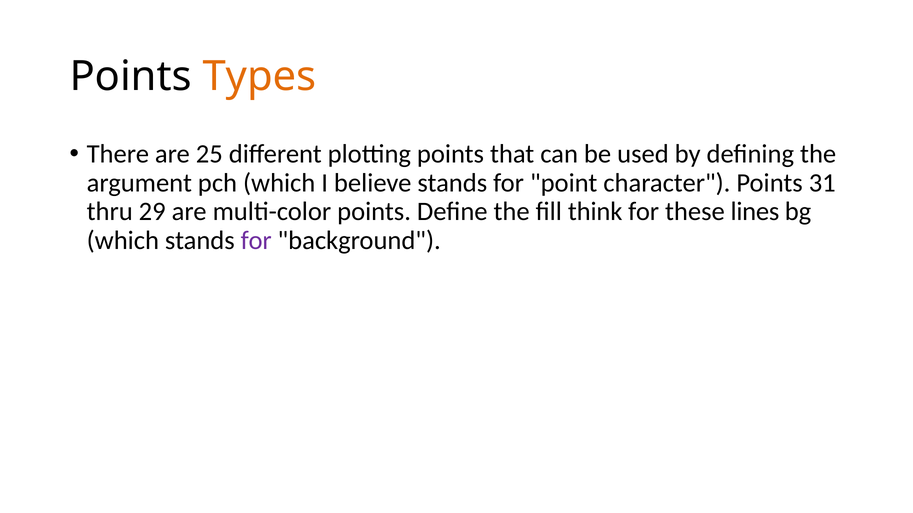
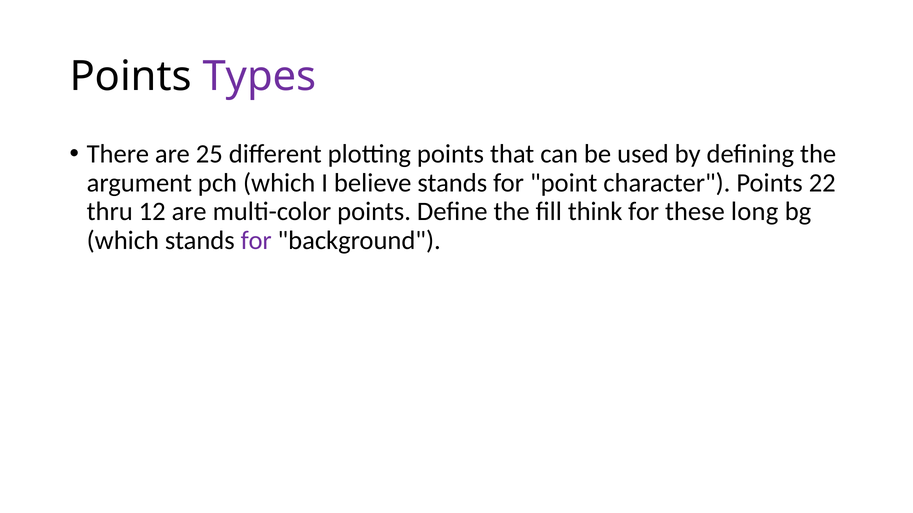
Types colour: orange -> purple
31: 31 -> 22
29: 29 -> 12
lines: lines -> long
